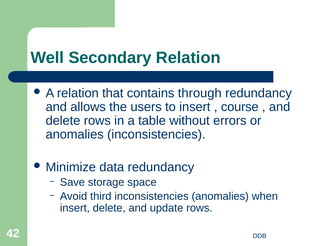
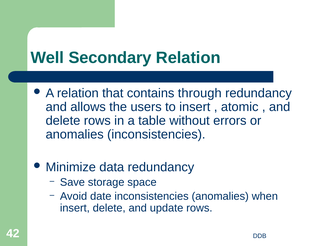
course: course -> atomic
third: third -> date
